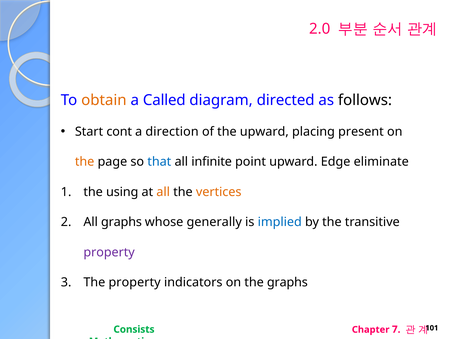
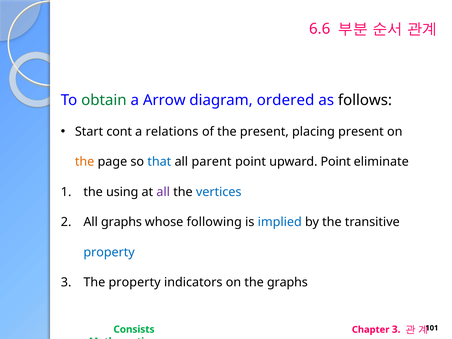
2.0: 2.0 -> 6.6
obtain colour: orange -> green
Called: Called -> Arrow
directed: directed -> ordered
direction: direction -> relations
the upward: upward -> present
infinite: infinite -> parent
upward Edge: Edge -> Point
all at (163, 192) colour: orange -> purple
vertices colour: orange -> blue
generally: generally -> following
property at (109, 252) colour: purple -> blue
Chapter 7: 7 -> 3
